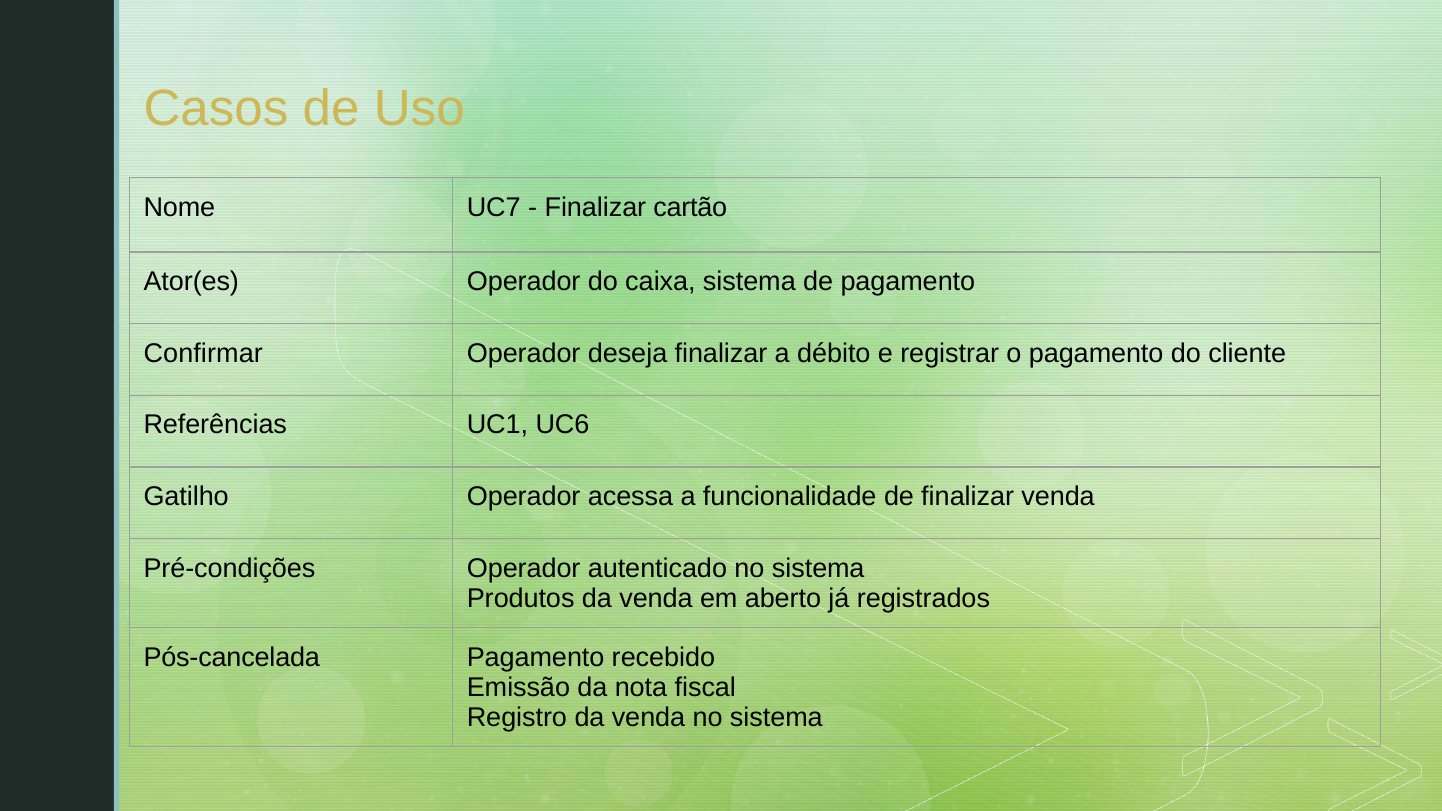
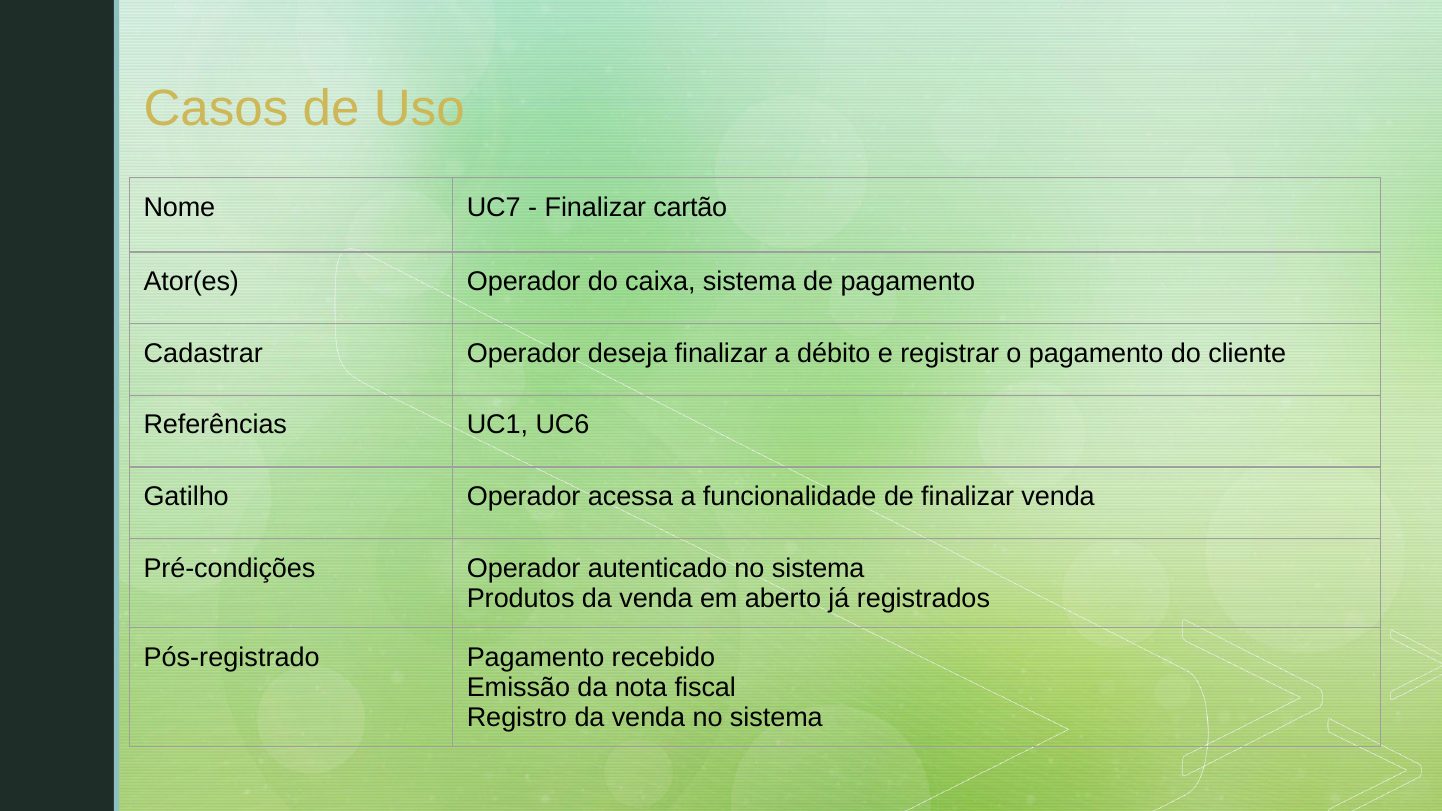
Confirmar: Confirmar -> Cadastrar
Pós-cancelada: Pós-cancelada -> Pós-registrado
